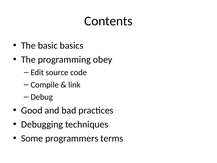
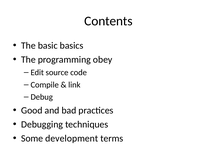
programmers: programmers -> development
